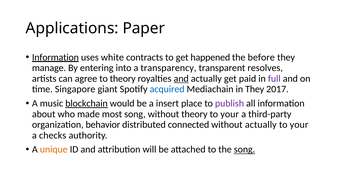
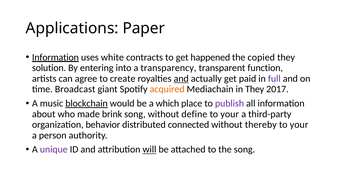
before: before -> copied
manage: manage -> solution
resolves: resolves -> function
to theory: theory -> create
Singapore: Singapore -> Broadcast
acquired colour: blue -> orange
insert: insert -> which
most: most -> brink
without theory: theory -> define
without actually: actually -> thereby
checks: checks -> person
unique colour: orange -> purple
will underline: none -> present
song at (244, 149) underline: present -> none
